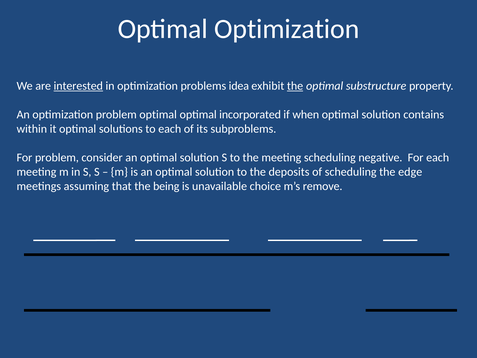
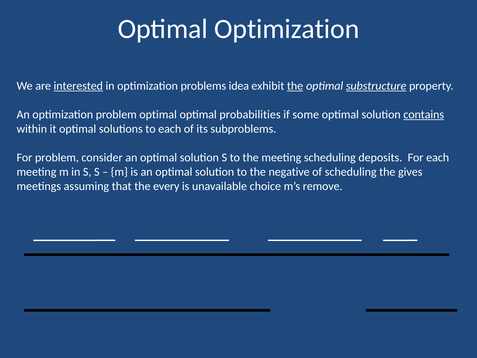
substructure underline: none -> present
incorporated: incorporated -> probabilities
when: when -> some
contains underline: none -> present
negative: negative -> deposits
deposits: deposits -> negative
edge: edge -> gives
being: being -> every
